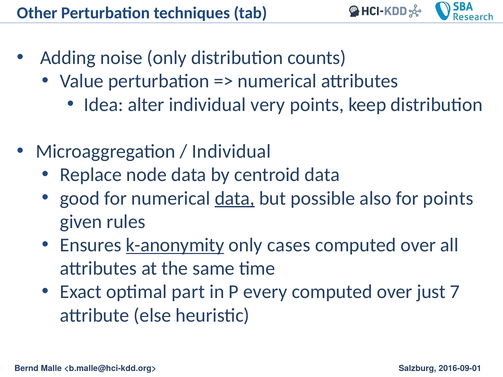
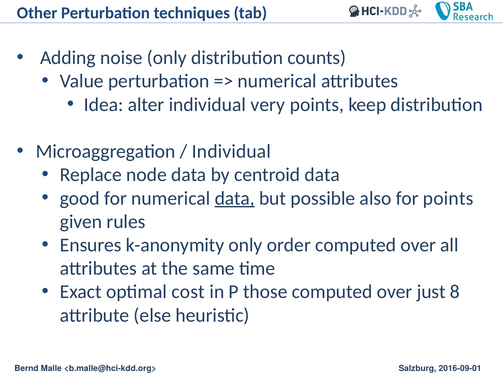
k-anonymity underline: present -> none
cases: cases -> order
part: part -> cost
every: every -> those
7: 7 -> 8
